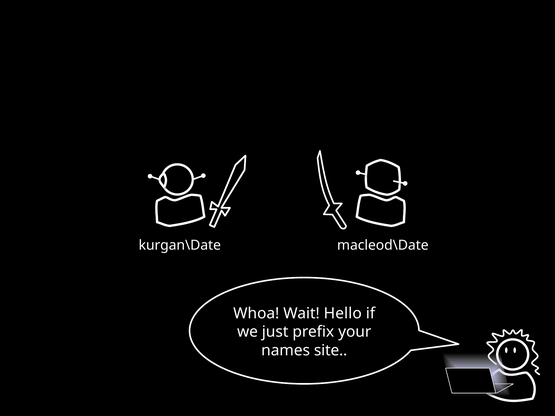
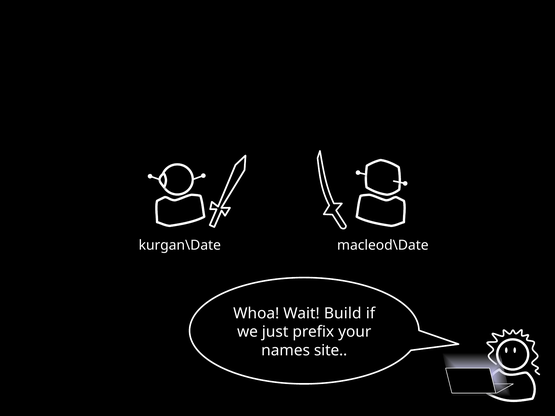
Hello: Hello -> Build
